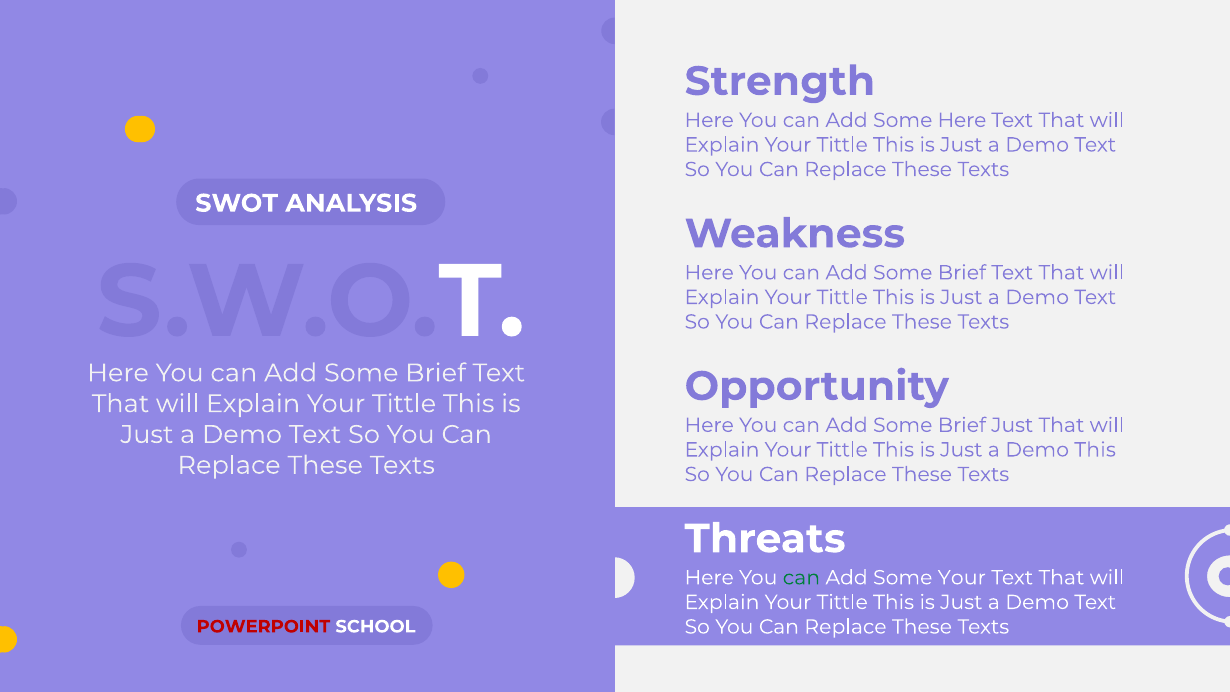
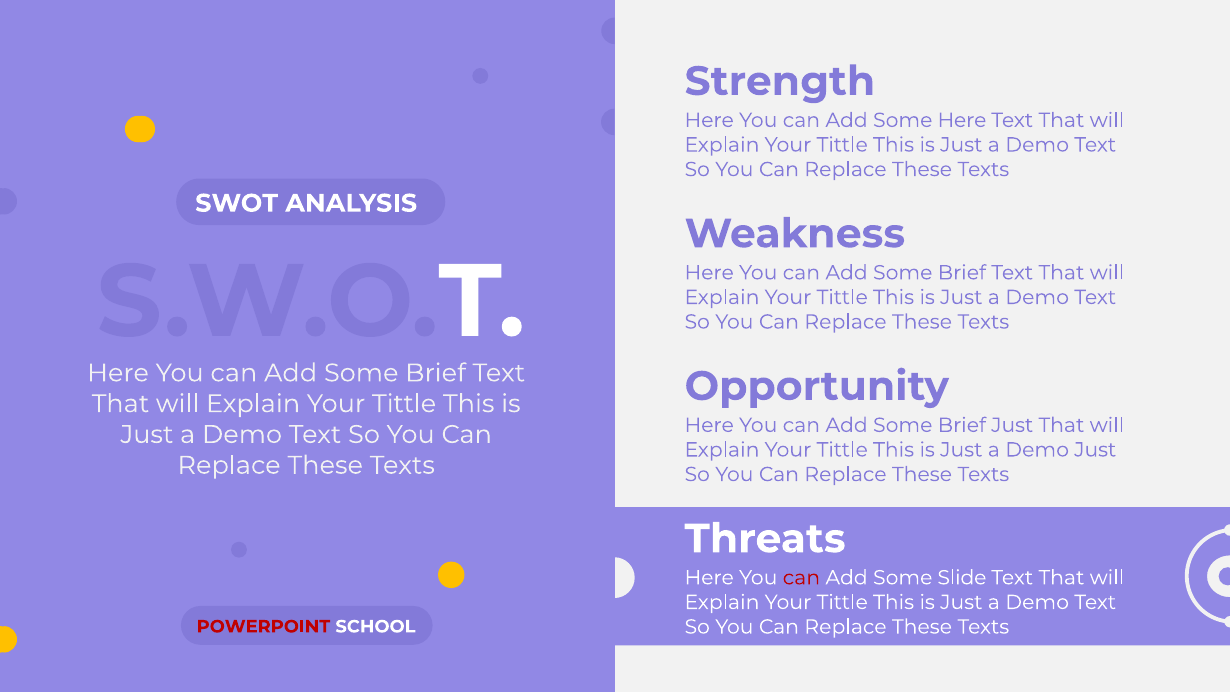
Demo This: This -> Just
can at (801, 578) colour: green -> red
Some Your: Your -> Slide
